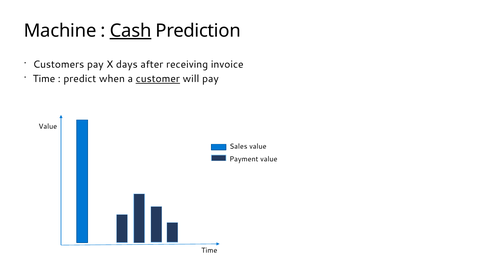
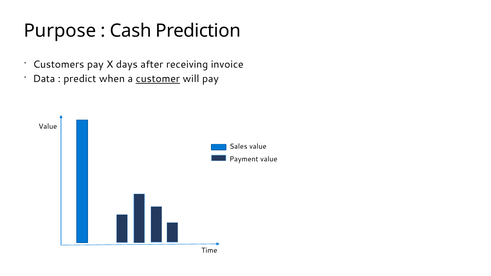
Machine: Machine -> Purpose
Cash underline: present -> none
Time at (44, 79): Time -> Data
